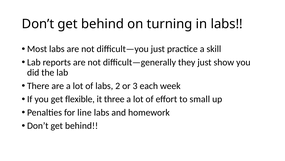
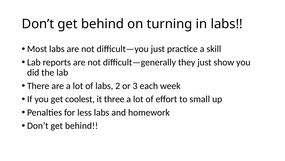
flexible: flexible -> coolest
line: line -> less
